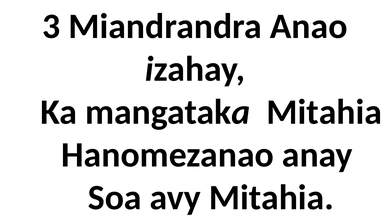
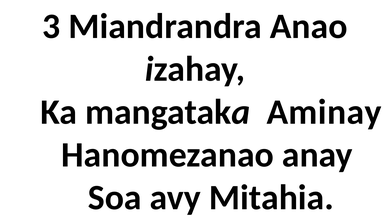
mangataka Mitahia: Mitahia -> Aminay
